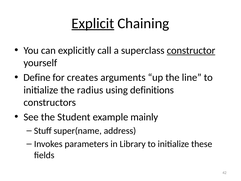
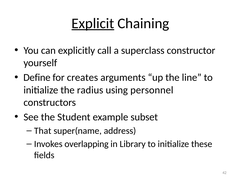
constructor underline: present -> none
definitions: definitions -> personnel
mainly: mainly -> subset
Stuff: Stuff -> That
parameters: parameters -> overlapping
